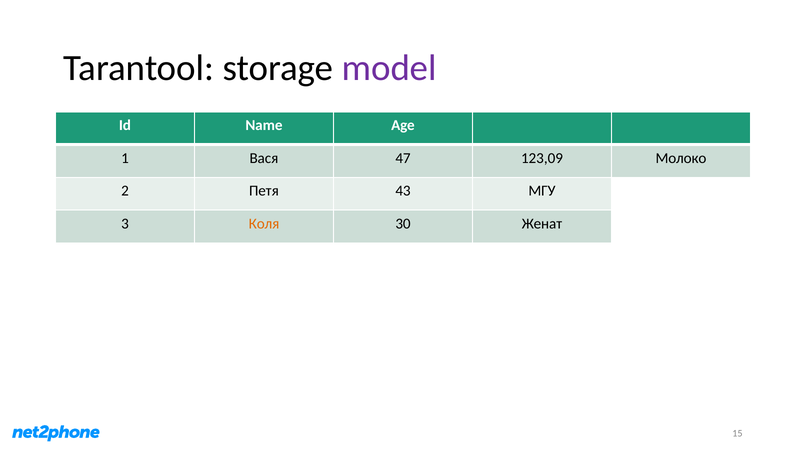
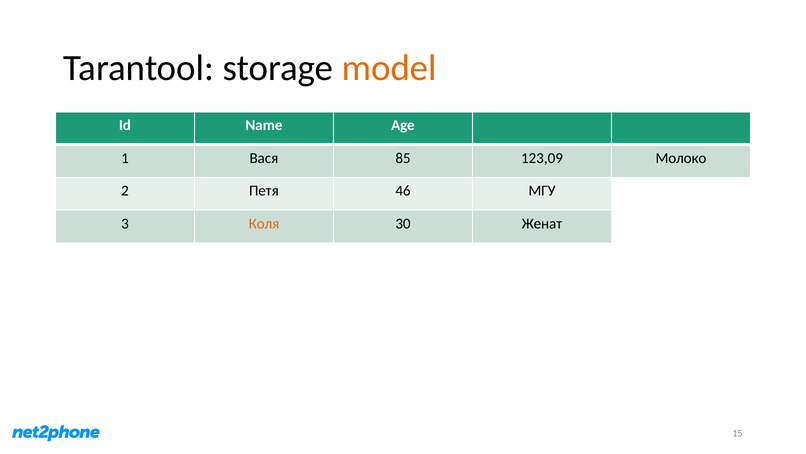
model colour: purple -> orange
47: 47 -> 85
43: 43 -> 46
